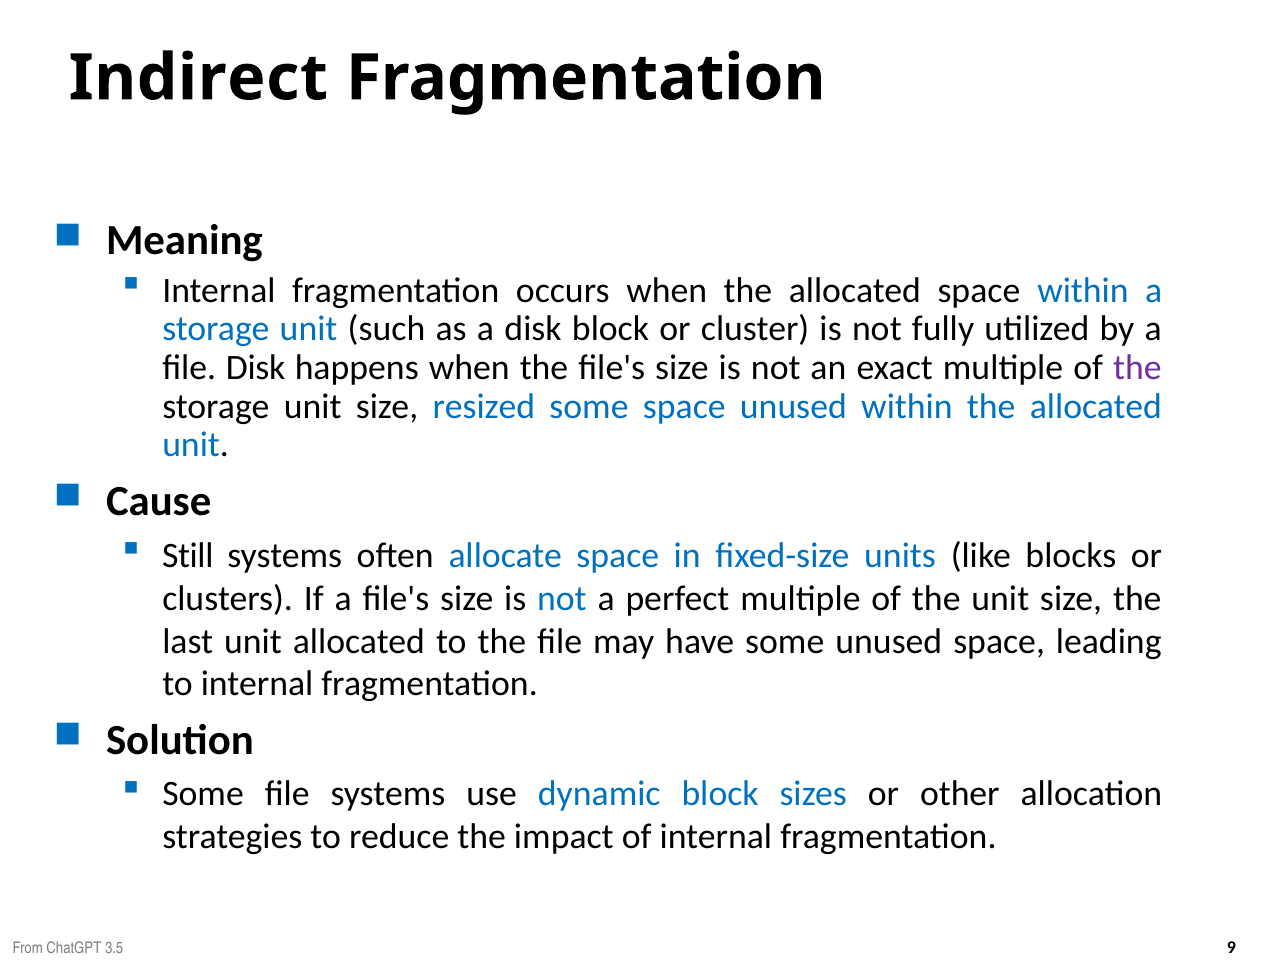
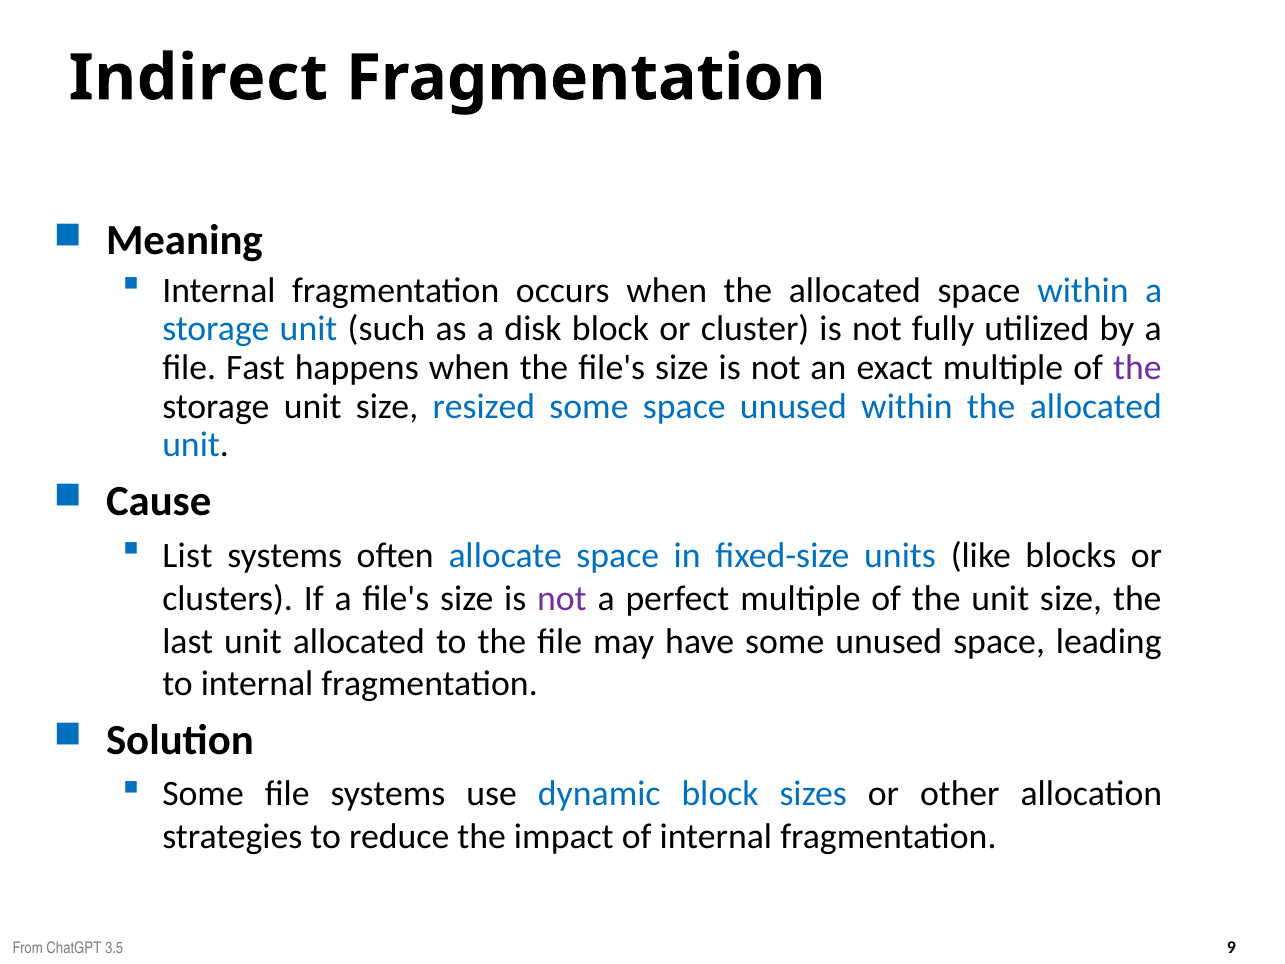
file Disk: Disk -> Fast
Still: Still -> List
not at (562, 598) colour: blue -> purple
